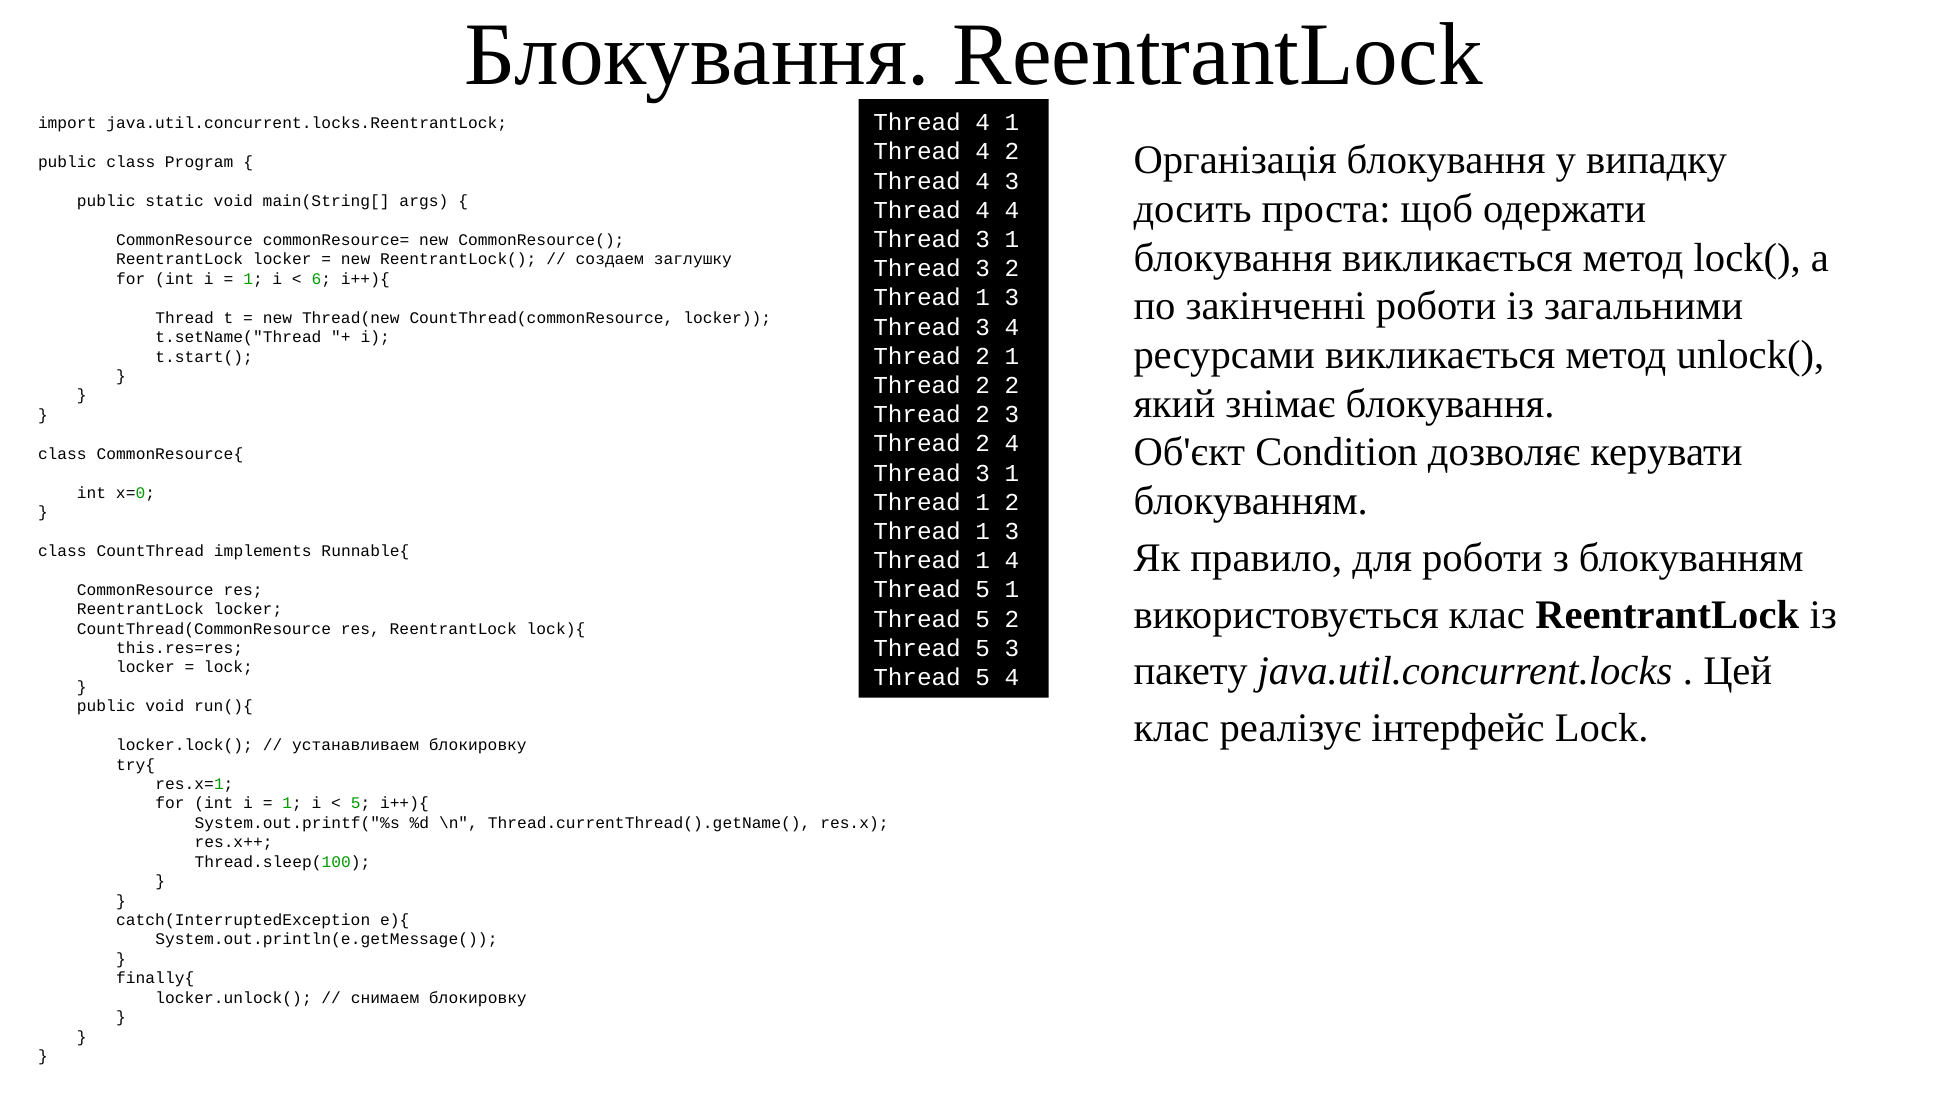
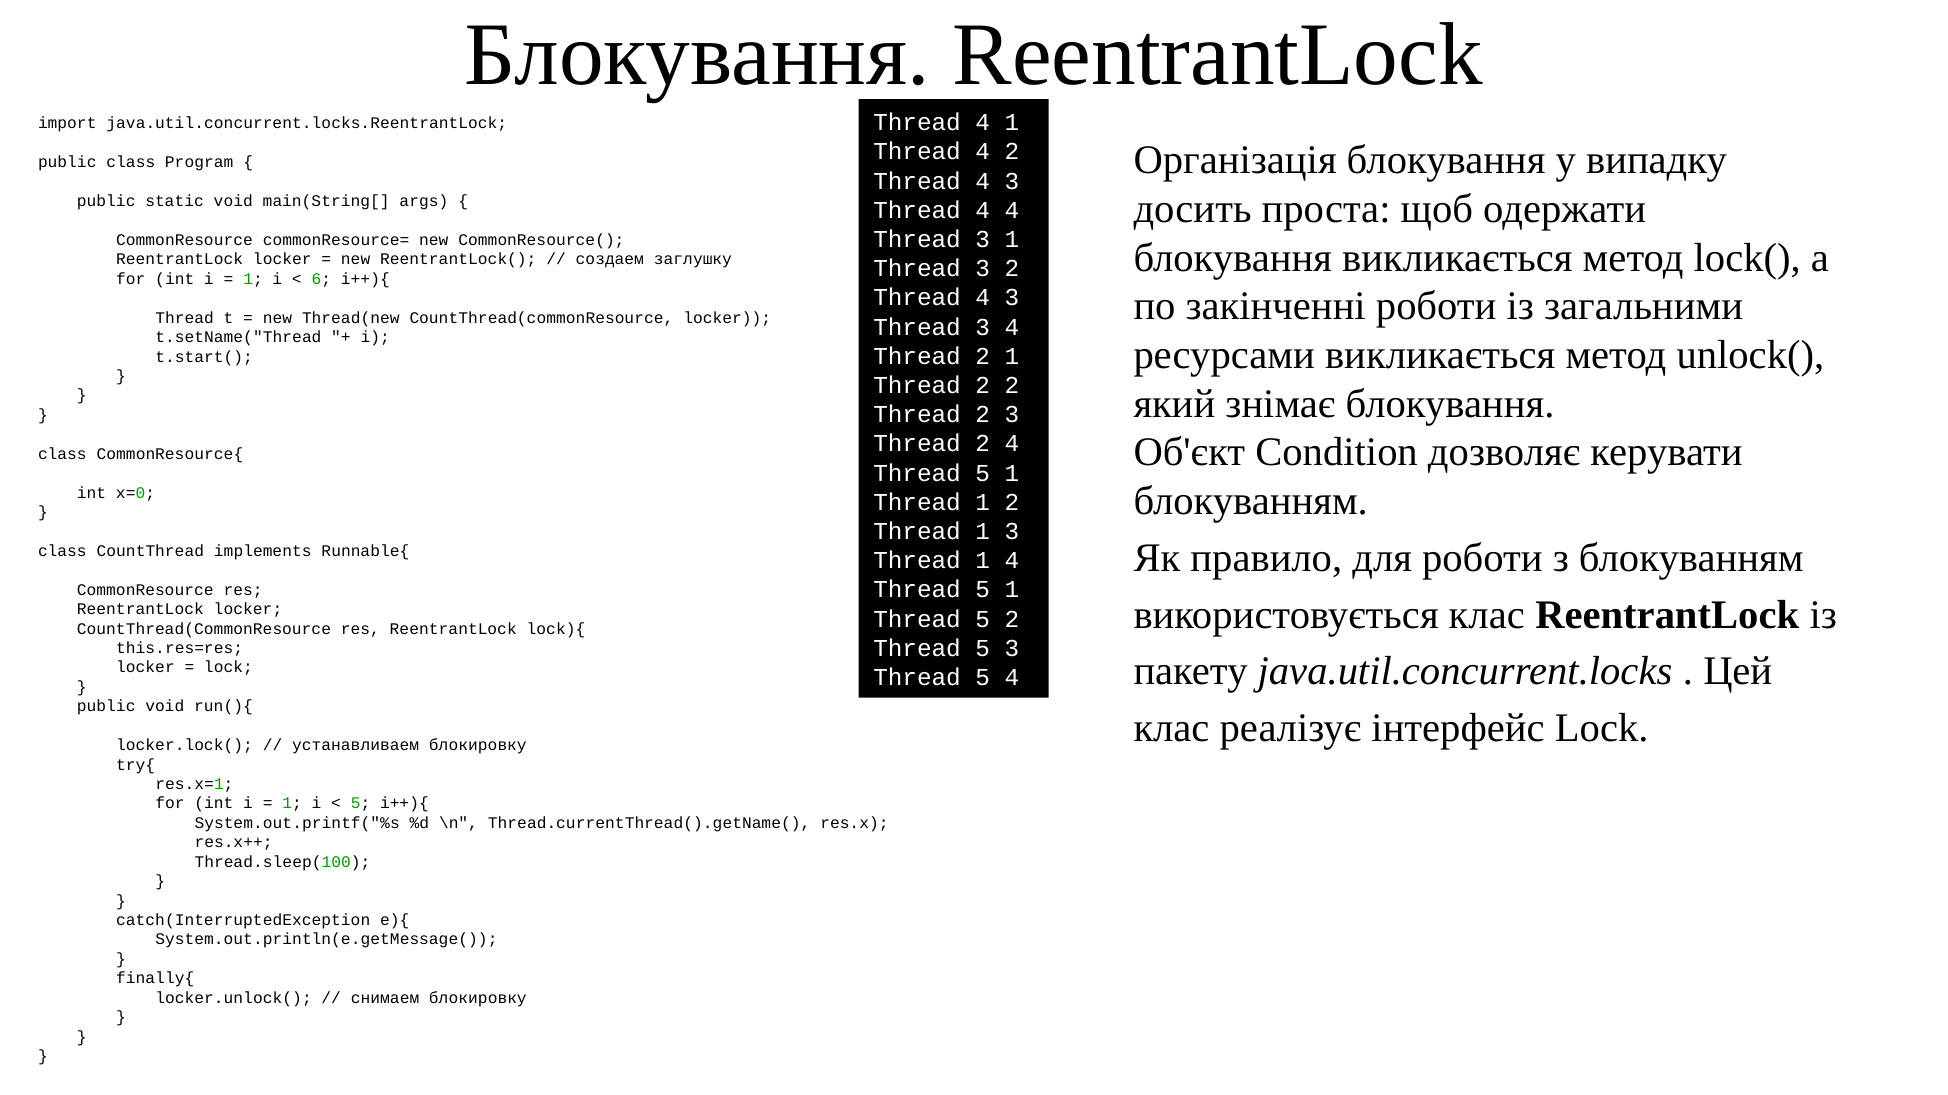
1 at (983, 298): 1 -> 4
3 at (983, 473): 3 -> 5
